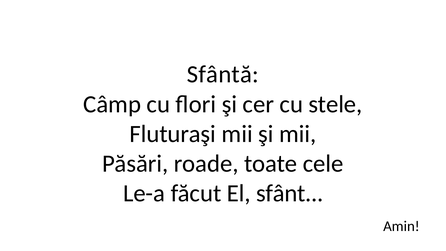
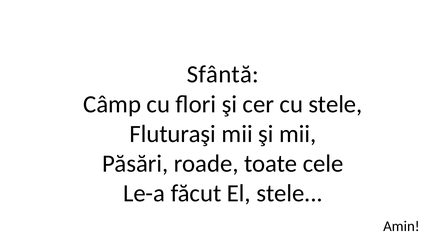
El sfânt: sfânt -> stele
